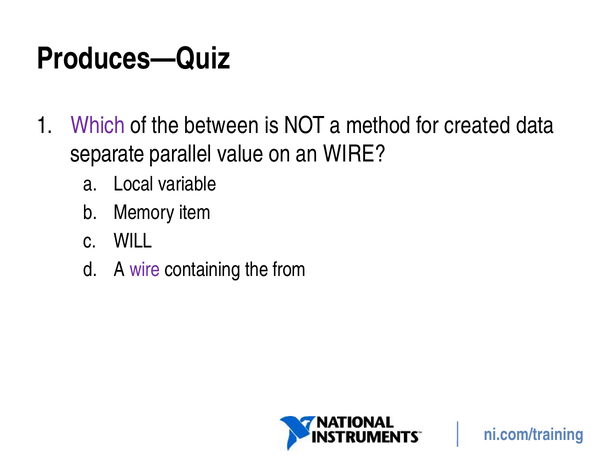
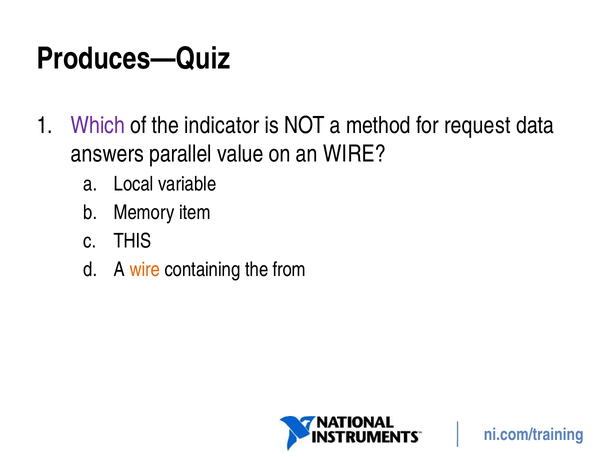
between: between -> indicator
created: created -> request
separate: separate -> answers
WILL: WILL -> THIS
wire at (145, 270) colour: purple -> orange
